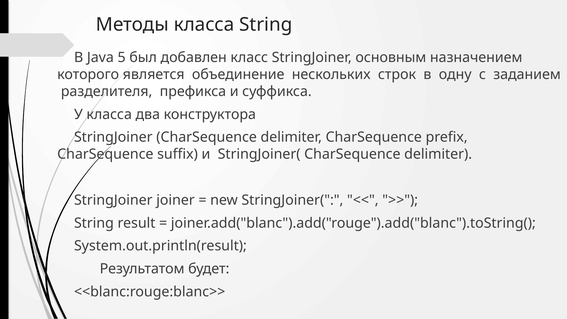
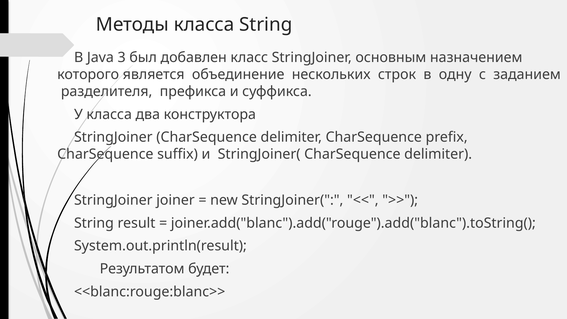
5: 5 -> 3
